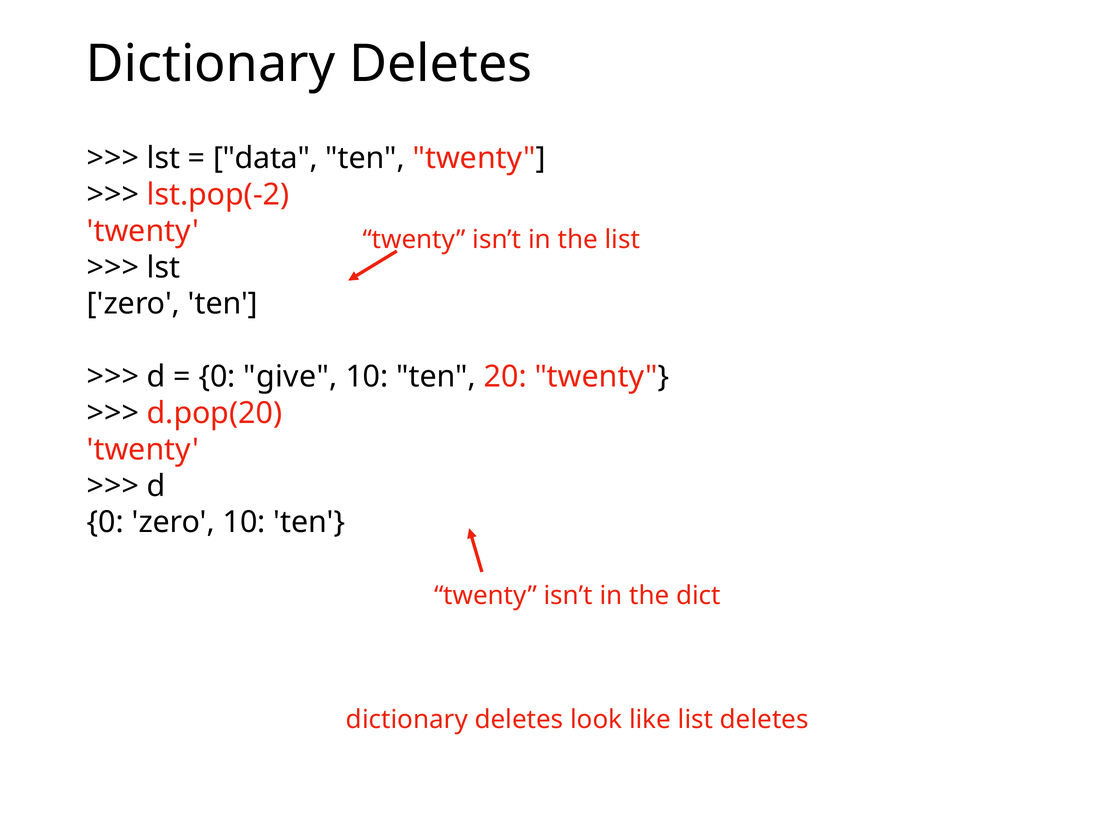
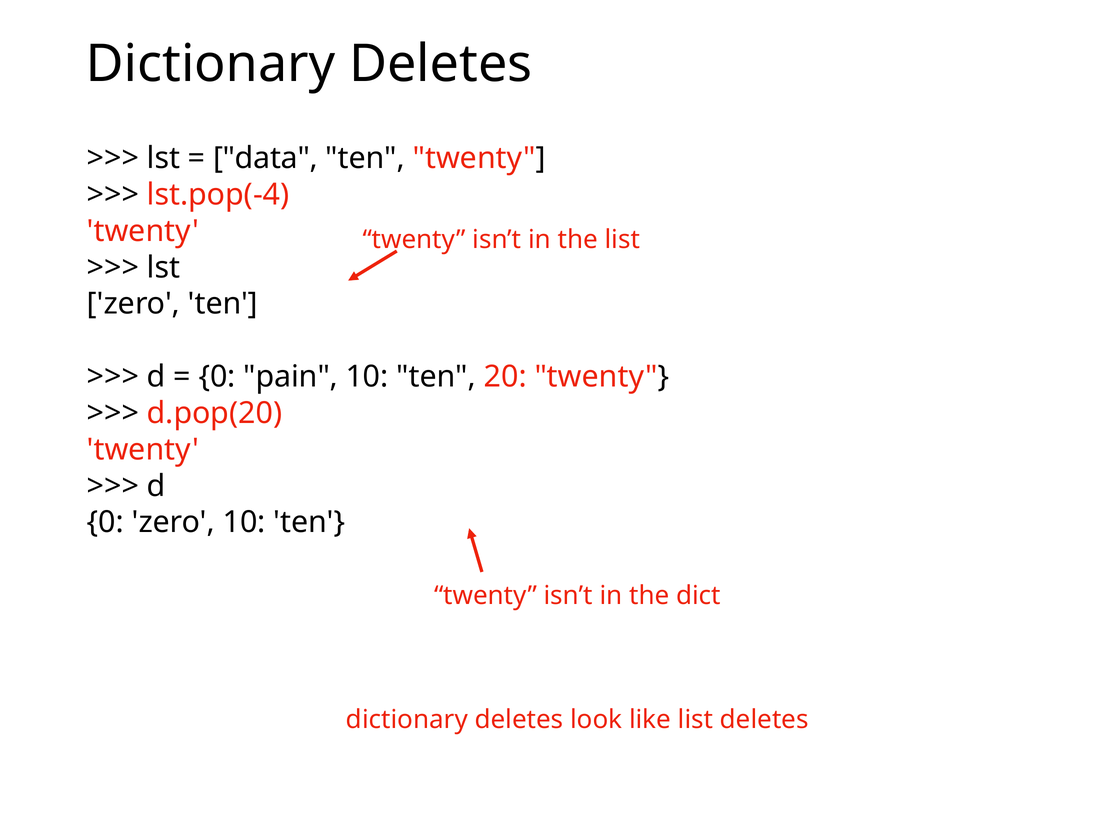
lst.pop(-2: lst.pop(-2 -> lst.pop(-4
give: give -> pain
